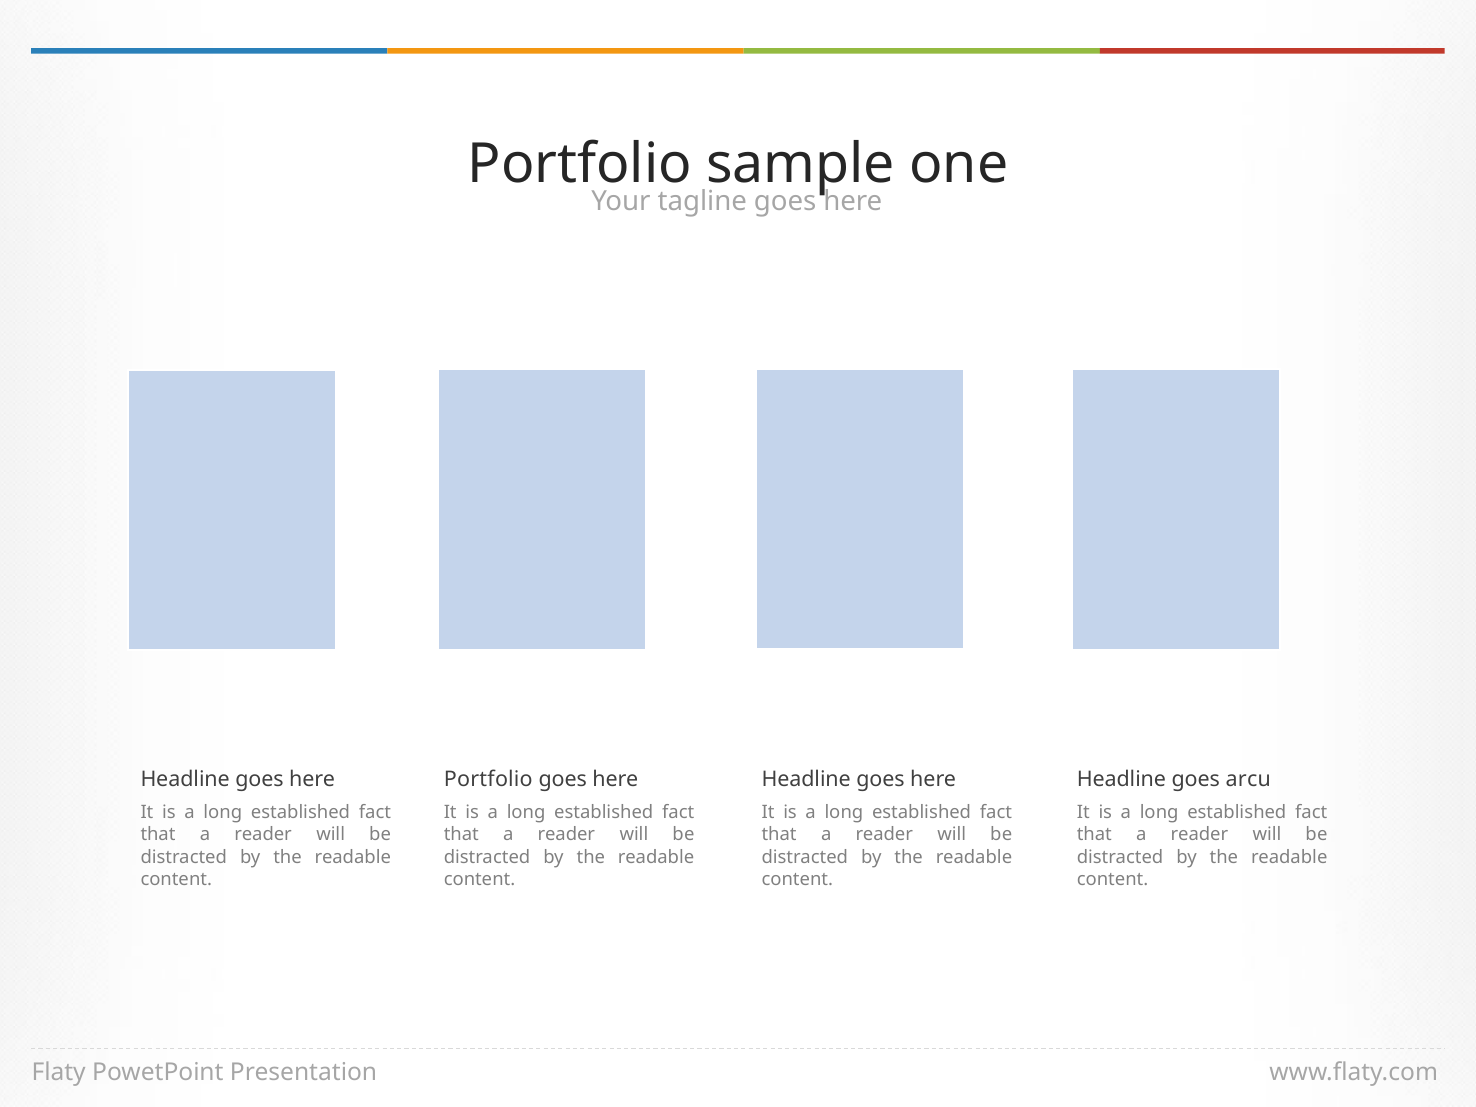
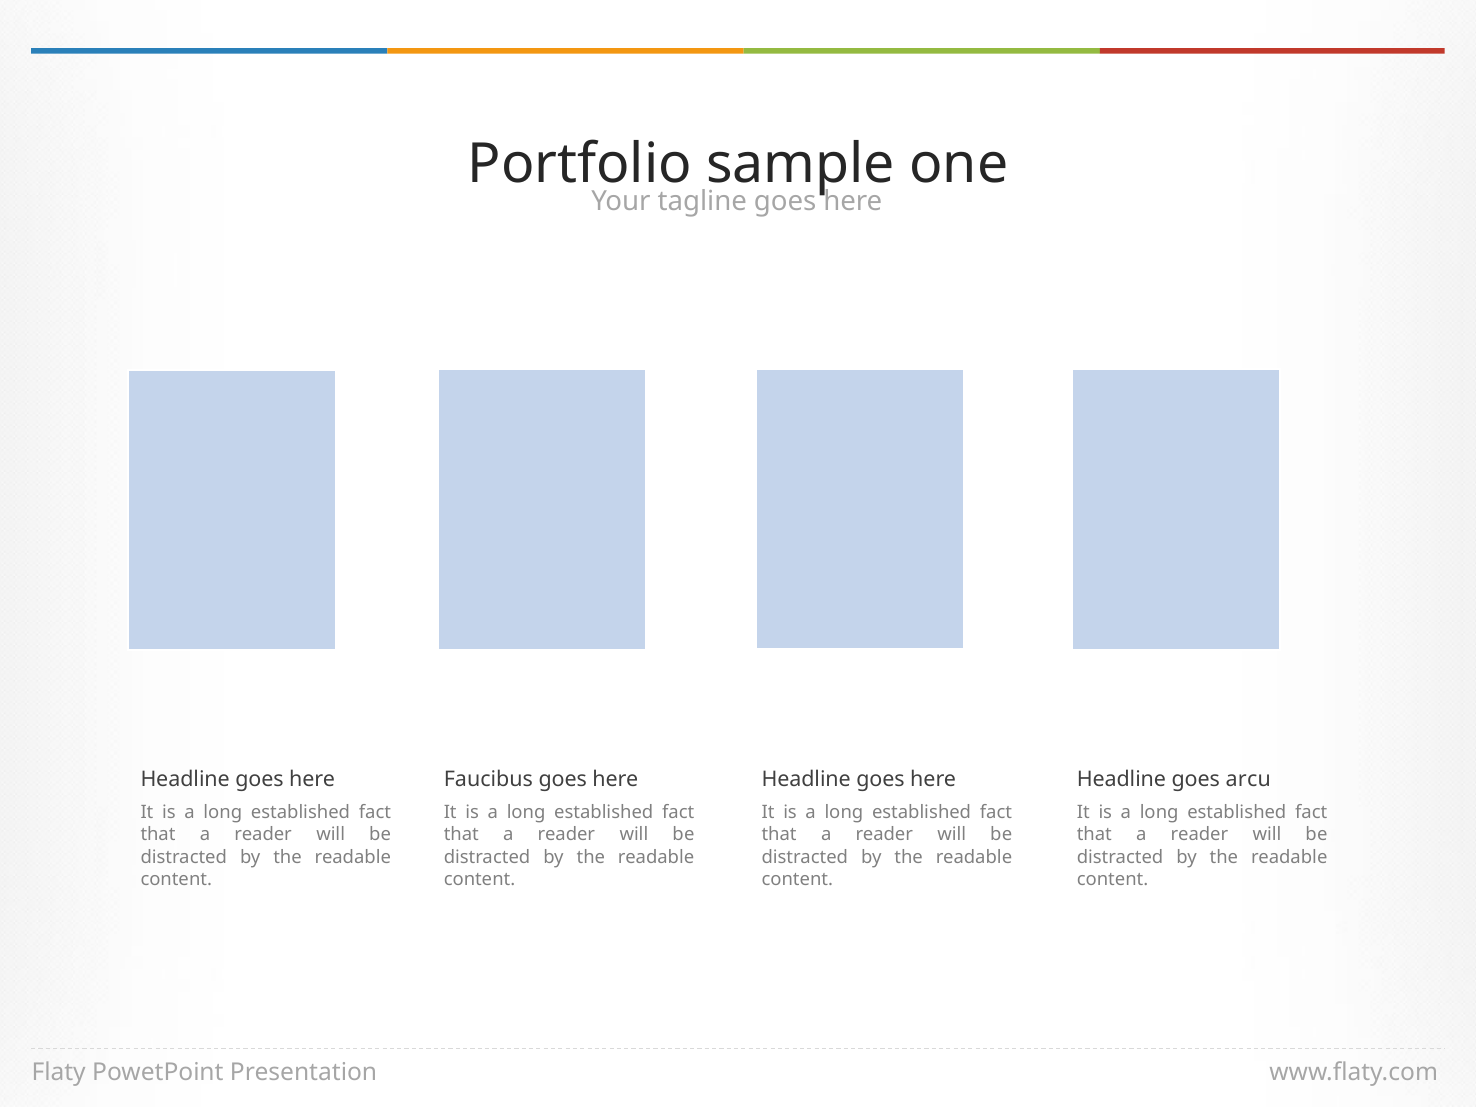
Portfolio at (488, 780): Portfolio -> Faucibus
